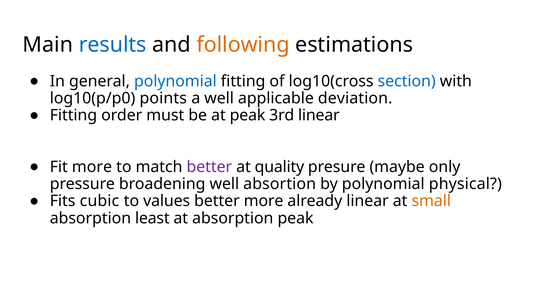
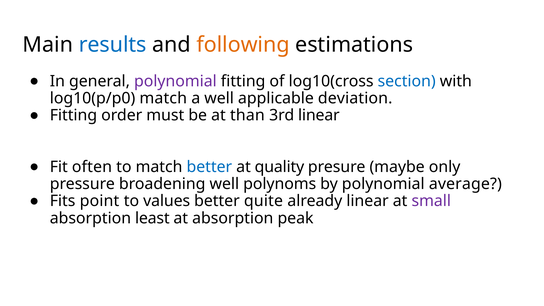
polynomial at (175, 81) colour: blue -> purple
log10(p/p0 points: points -> match
at peak: peak -> than
Fit more: more -> often
better at (209, 167) colour: purple -> blue
absortion: absortion -> polynoms
physical: physical -> average
cubic: cubic -> point
better more: more -> quite
small colour: orange -> purple
